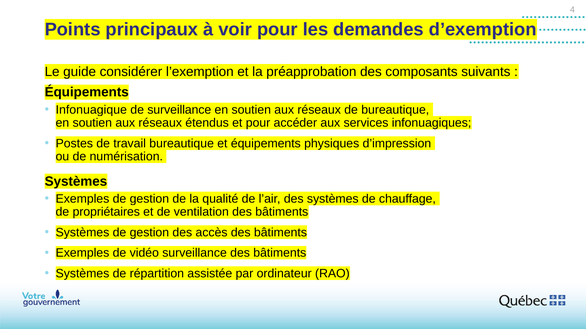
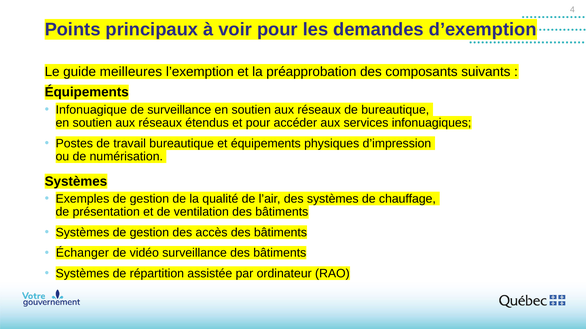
considérer: considérer -> meilleures
propriétaires: propriétaires -> présentation
Exemples at (82, 253): Exemples -> Échanger
